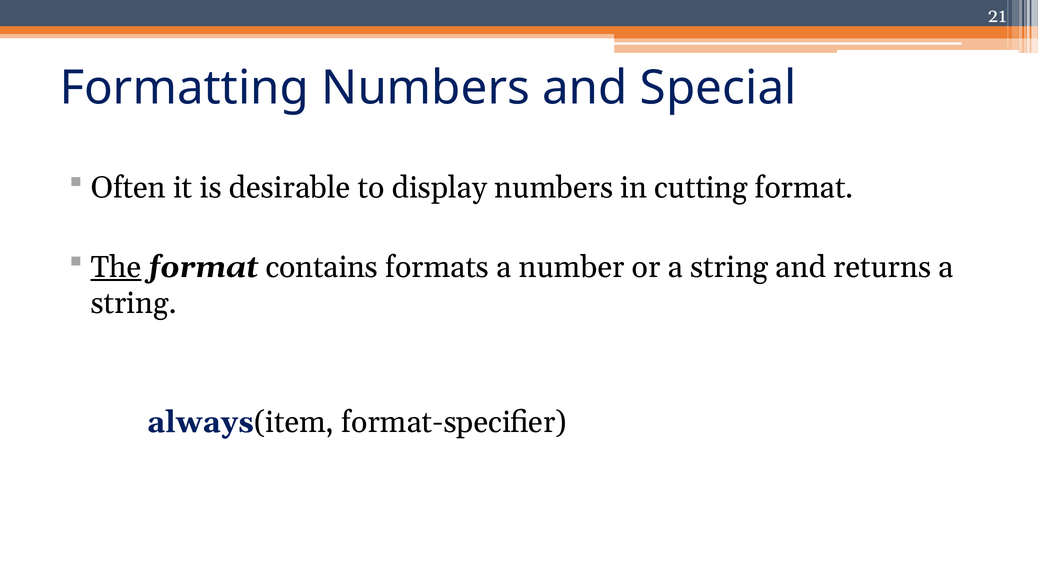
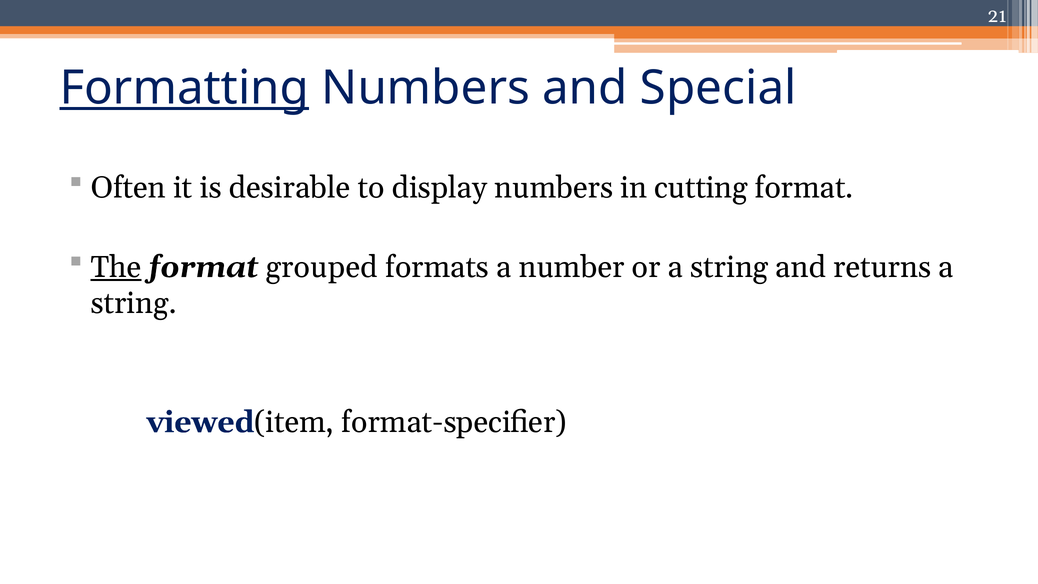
Formatting underline: none -> present
contains: contains -> grouped
always: always -> viewed
